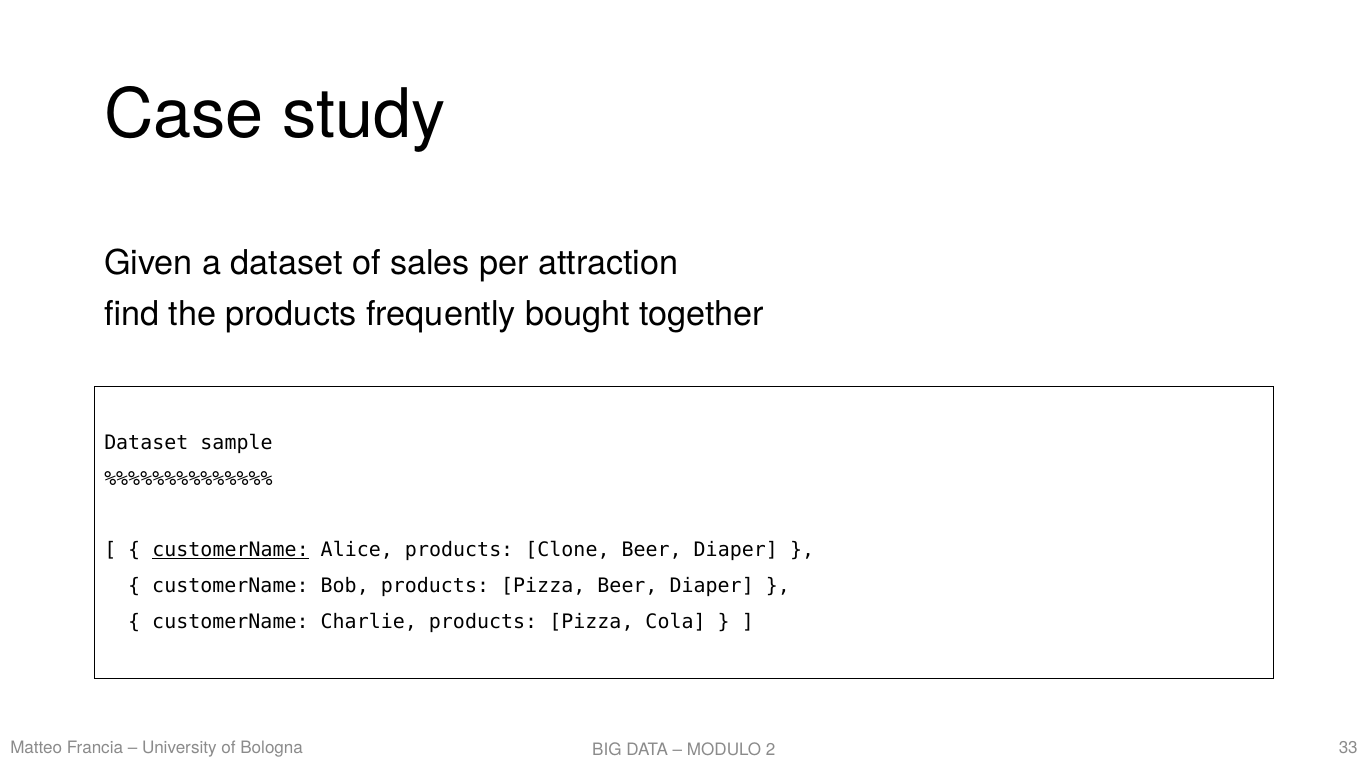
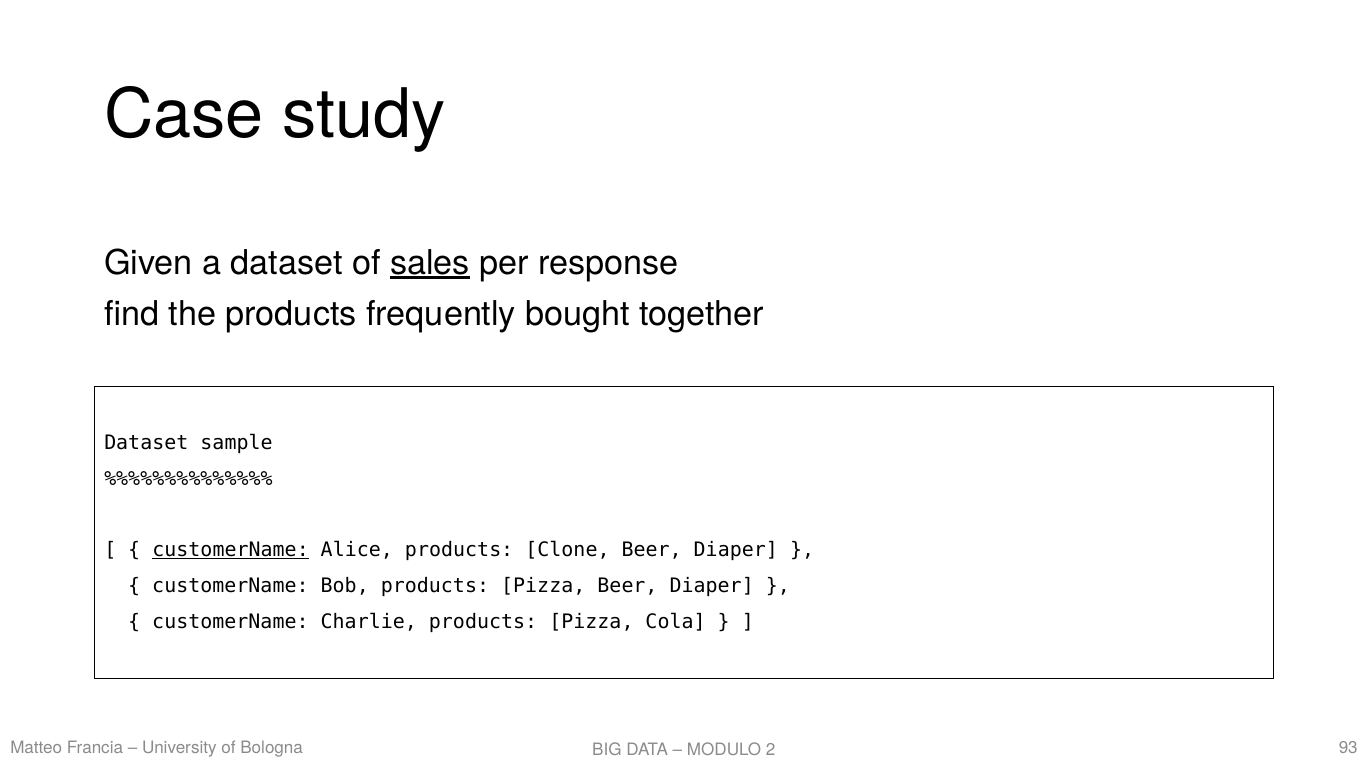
sales underline: none -> present
attraction: attraction -> response
33: 33 -> 93
